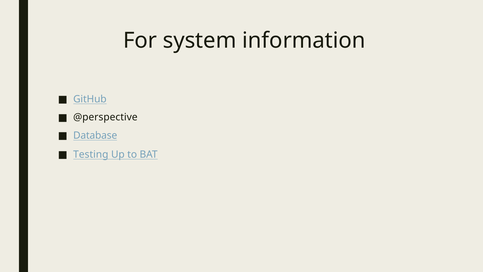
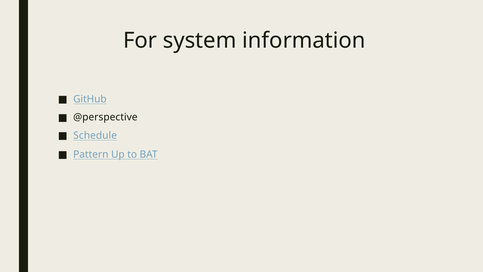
Database: Database -> Schedule
Testing: Testing -> Pattern
